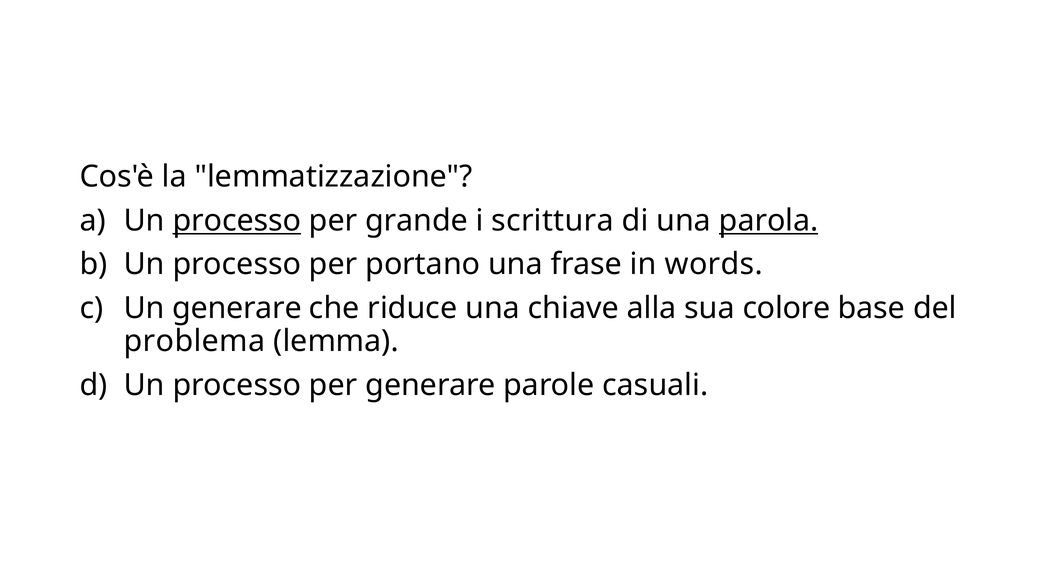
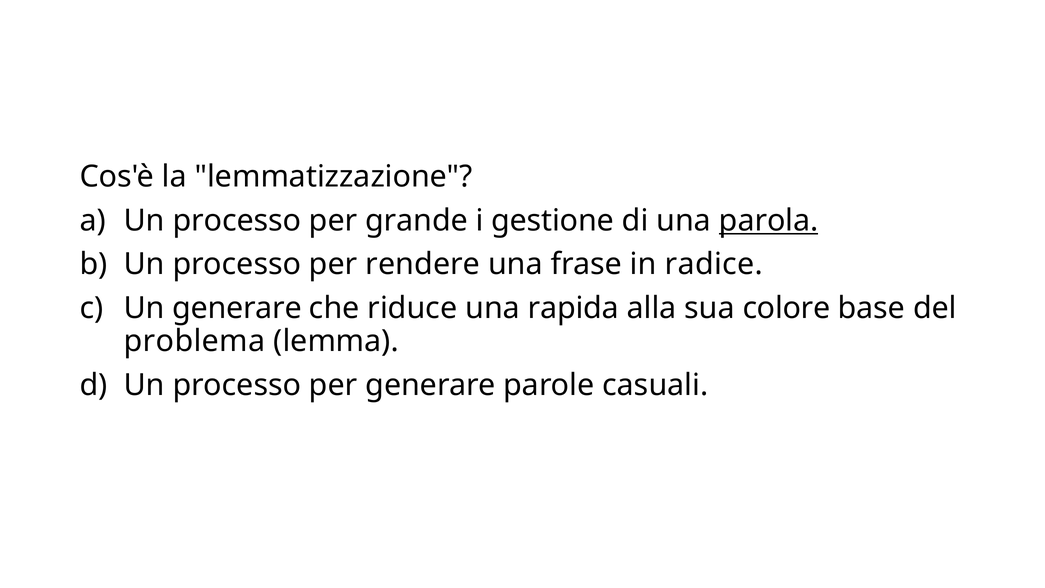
processo at (237, 220) underline: present -> none
scrittura: scrittura -> gestione
portano: portano -> rendere
words: words -> radice
chiave: chiave -> rapida
